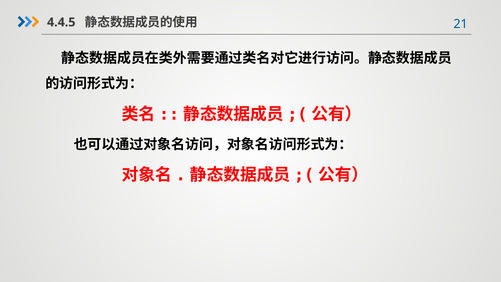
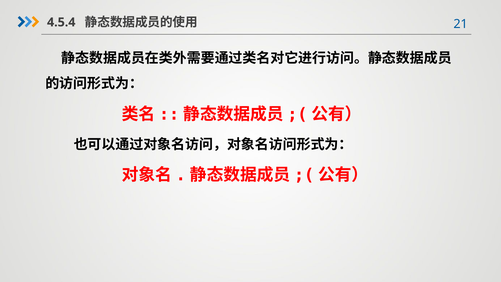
4.4.5: 4.4.5 -> 4.5.4
